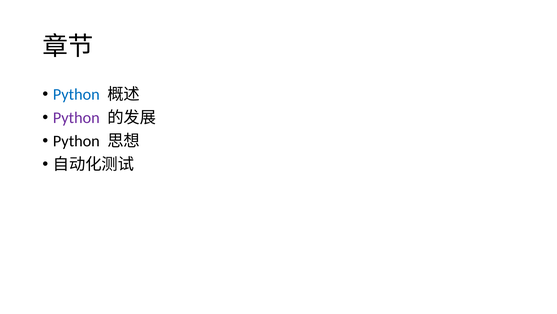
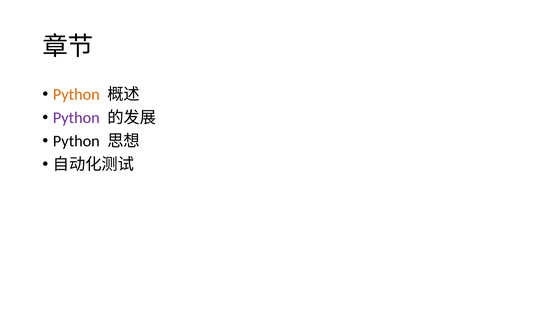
Python at (76, 94) colour: blue -> orange
